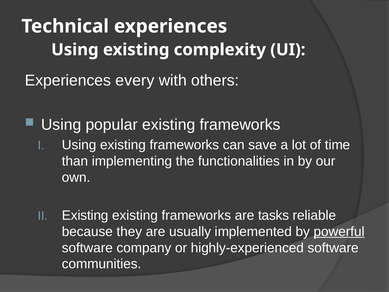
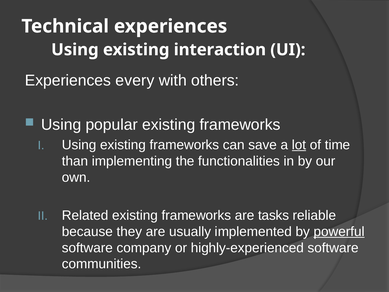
complexity: complexity -> interaction
lot underline: none -> present
Existing at (85, 215): Existing -> Related
